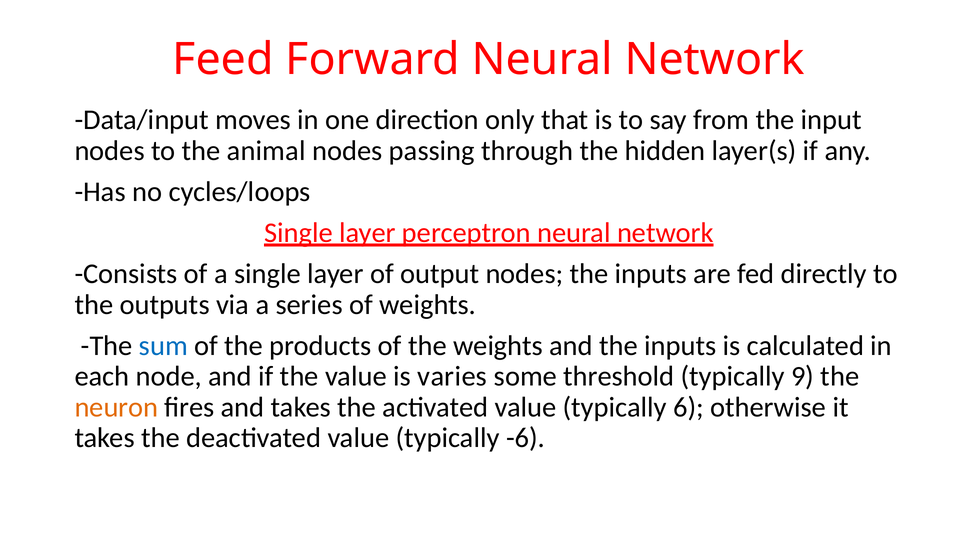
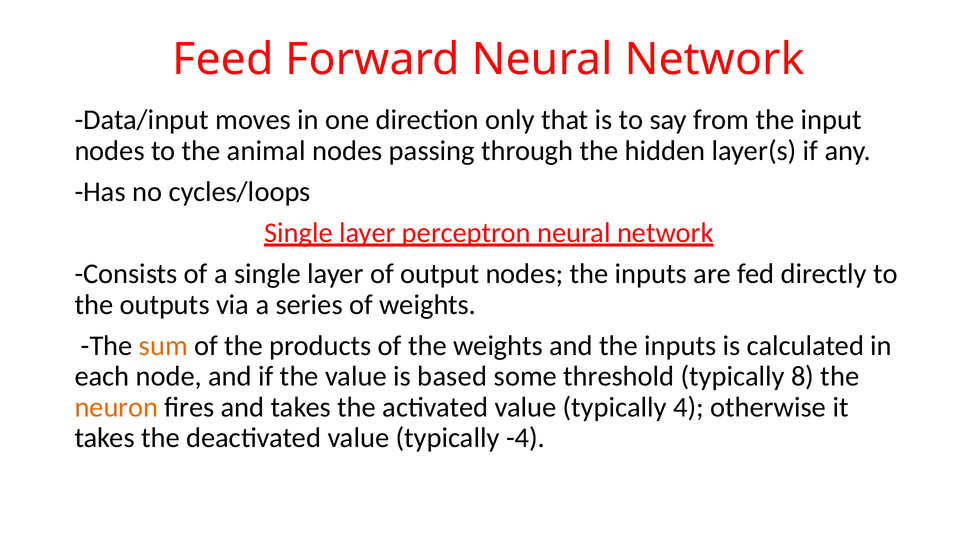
sum colour: blue -> orange
varies: varies -> based
9: 9 -> 8
6: 6 -> 4
-6: -6 -> -4
